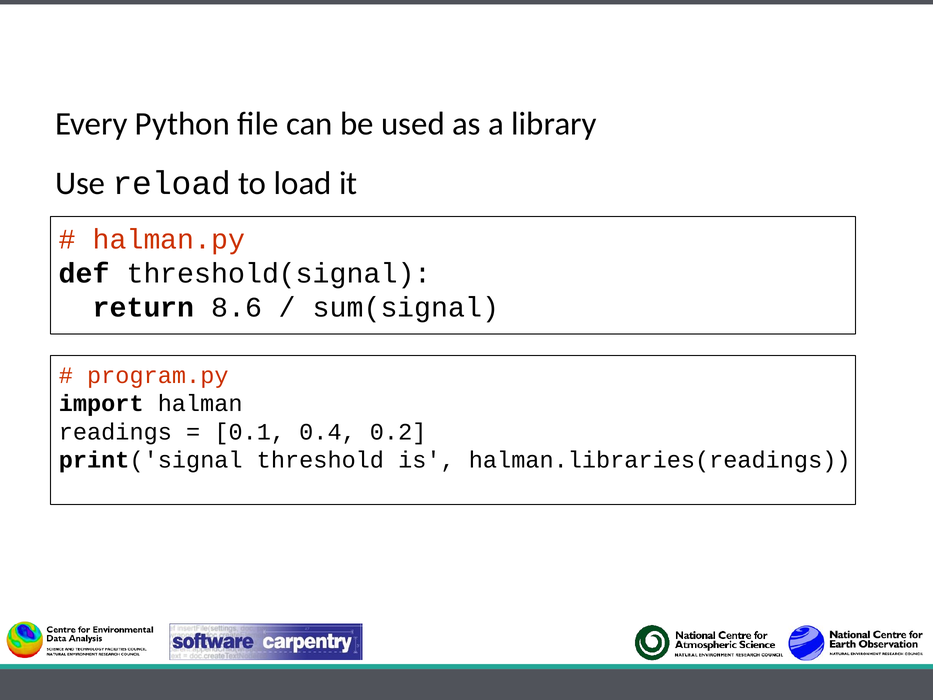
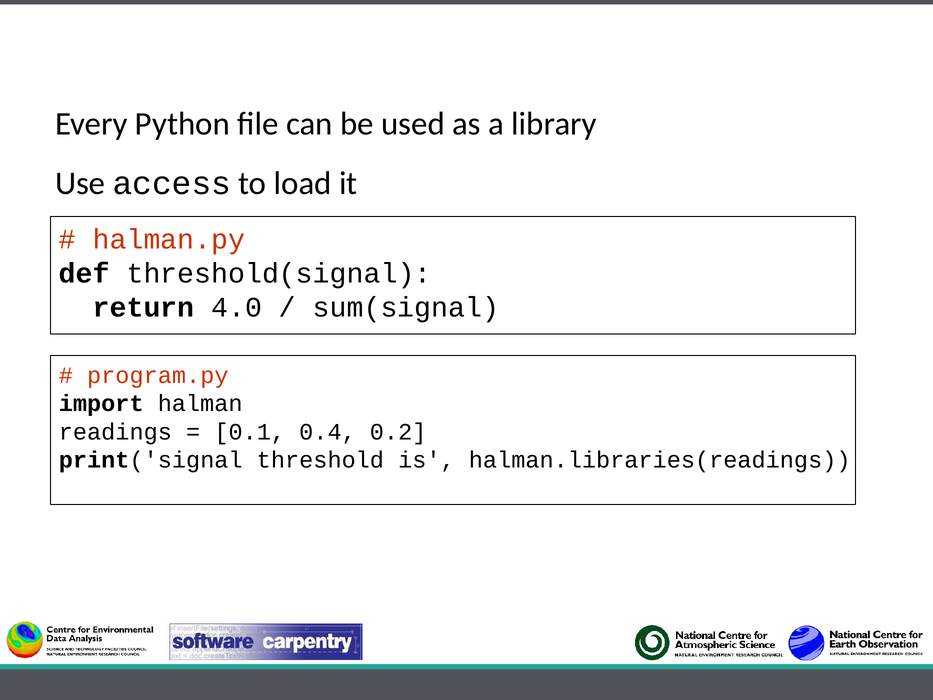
reload: reload -> access
8.6: 8.6 -> 4.0
